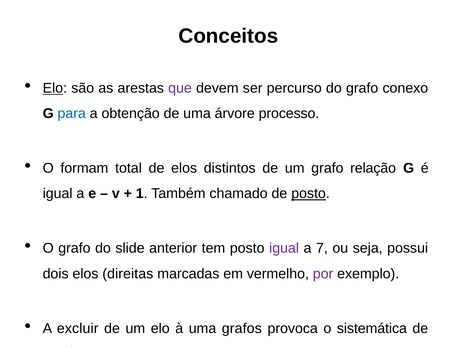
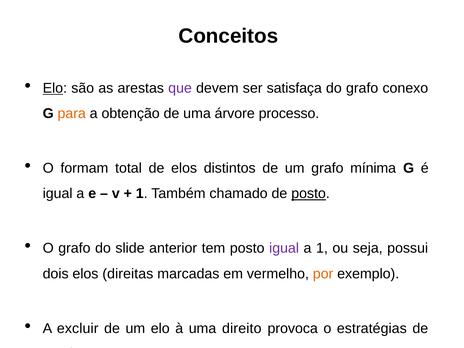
percurso: percurso -> satisfaça
para colour: blue -> orange
relação: relação -> mínima
a 7: 7 -> 1
por colour: purple -> orange
grafos: grafos -> direito
sistemática: sistemática -> estratégias
